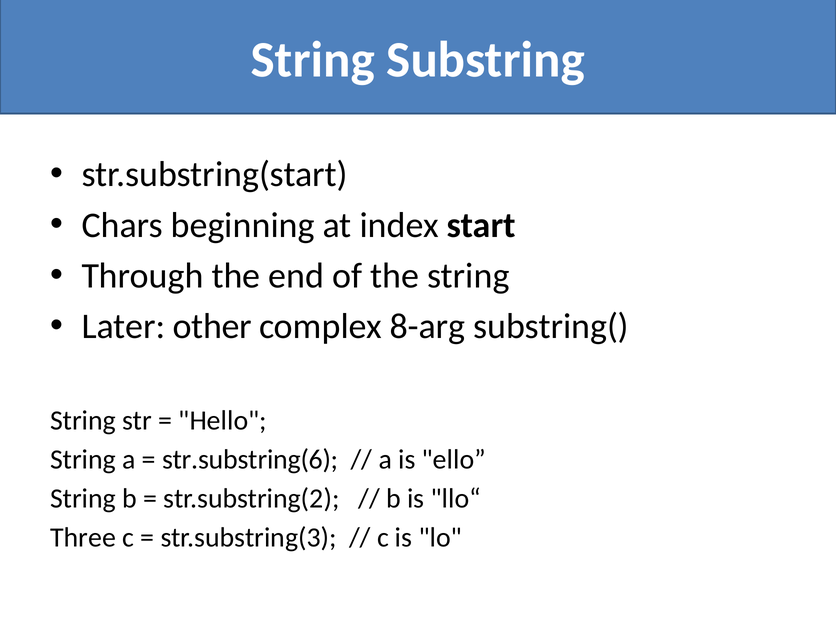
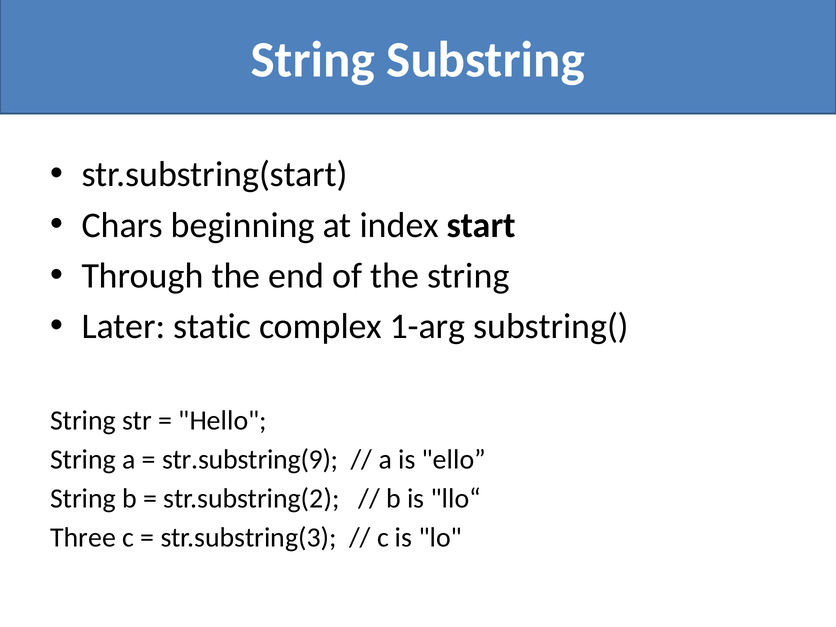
other: other -> static
8-arg: 8-arg -> 1-arg
str.substring(6: str.substring(6 -> str.substring(9
